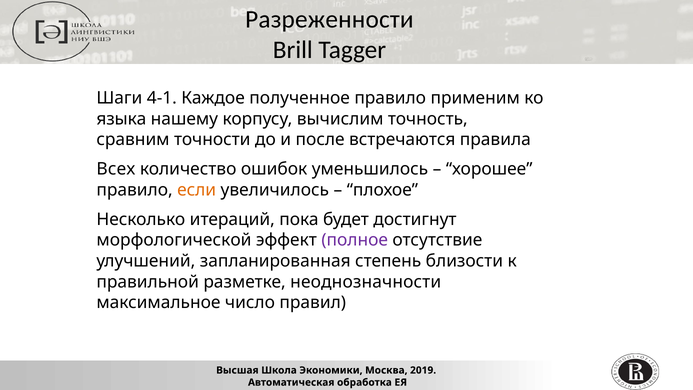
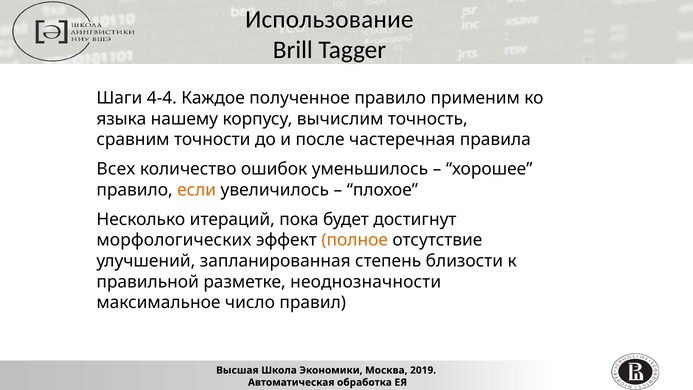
Разреженности: Разреженности -> Использование
4-1: 4-1 -> 4-4
встречаются: встречаются -> частеречная
морфологической: морфологической -> морфологических
полное colour: purple -> orange
